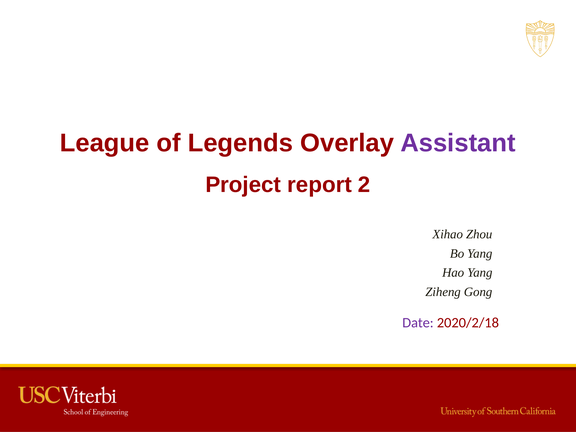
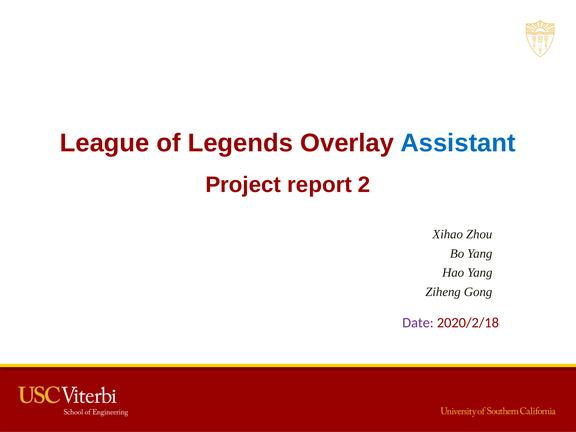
Assistant colour: purple -> blue
